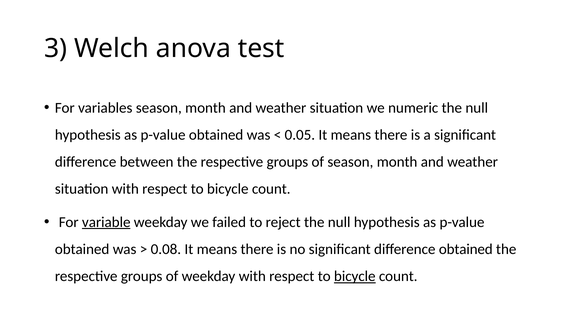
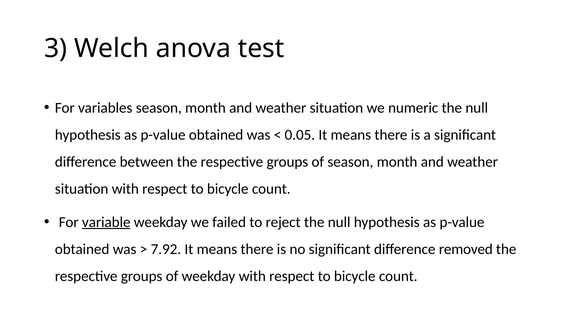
0.08: 0.08 -> 7.92
difference obtained: obtained -> removed
bicycle at (355, 276) underline: present -> none
